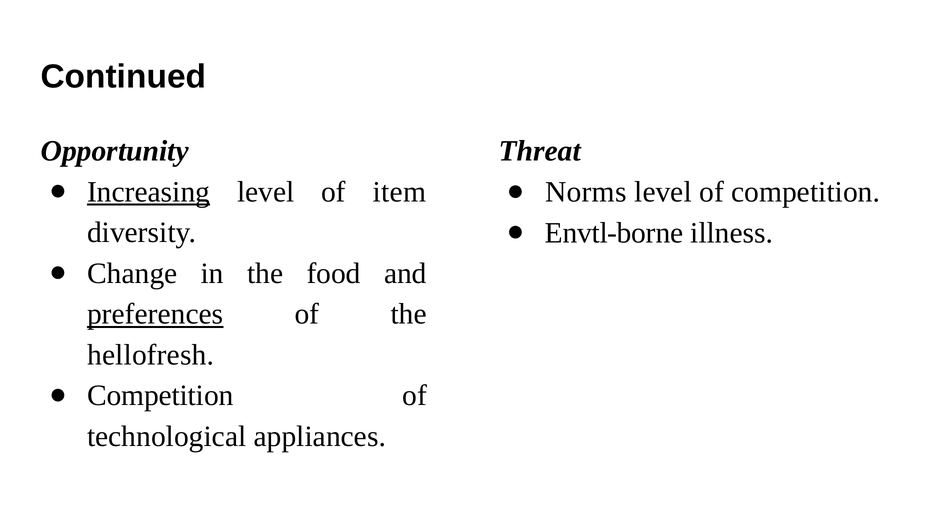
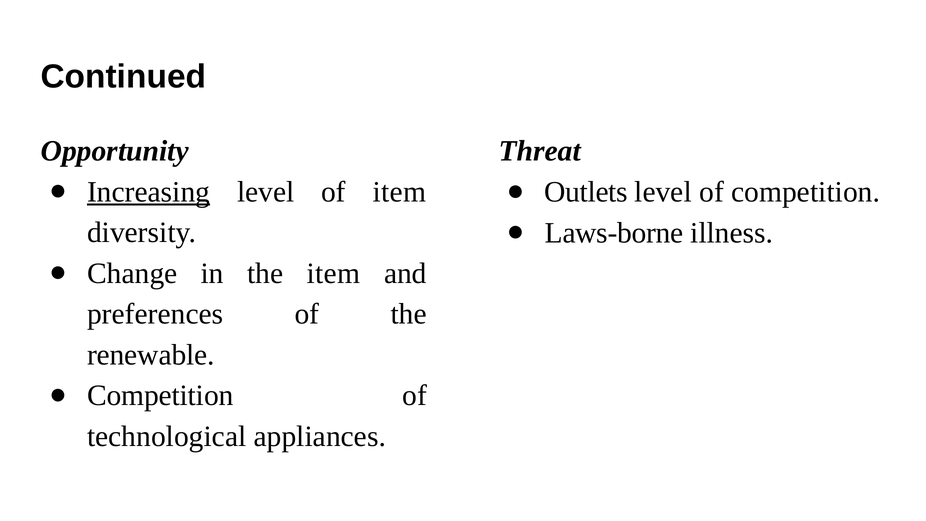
Norms: Norms -> Outlets
Envtl-borne: Envtl-borne -> Laws-borne
the food: food -> item
preferences underline: present -> none
hellofresh: hellofresh -> renewable
